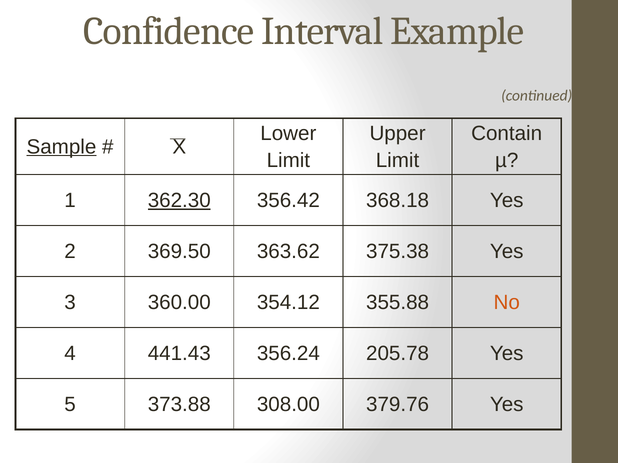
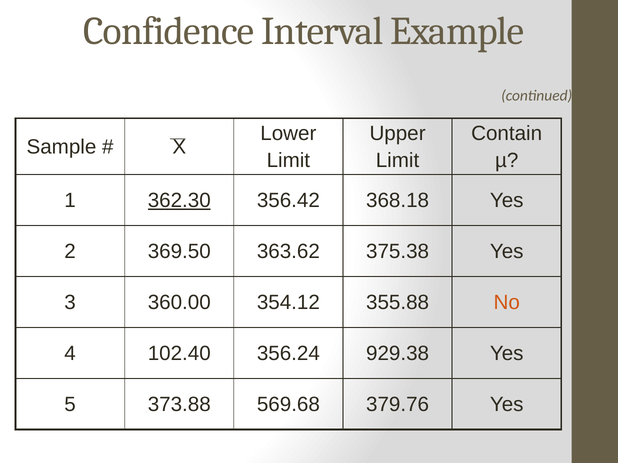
Sample underline: present -> none
441.43: 441.43 -> 102.40
205.78: 205.78 -> 929.38
308.00: 308.00 -> 569.68
